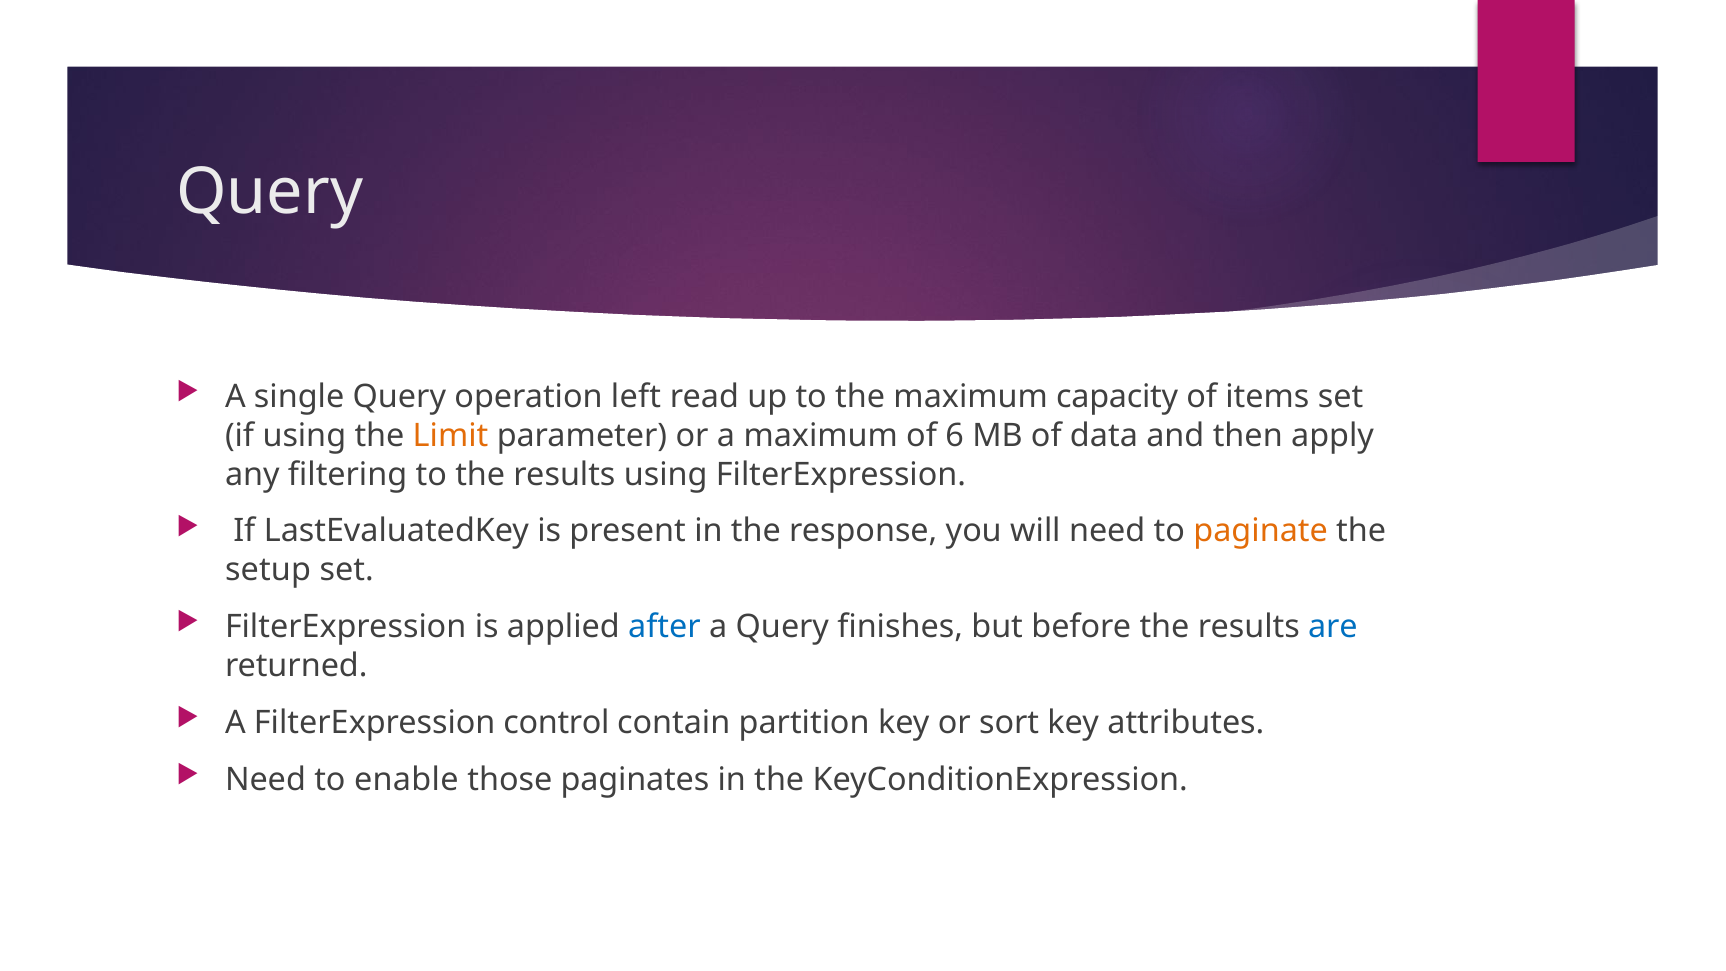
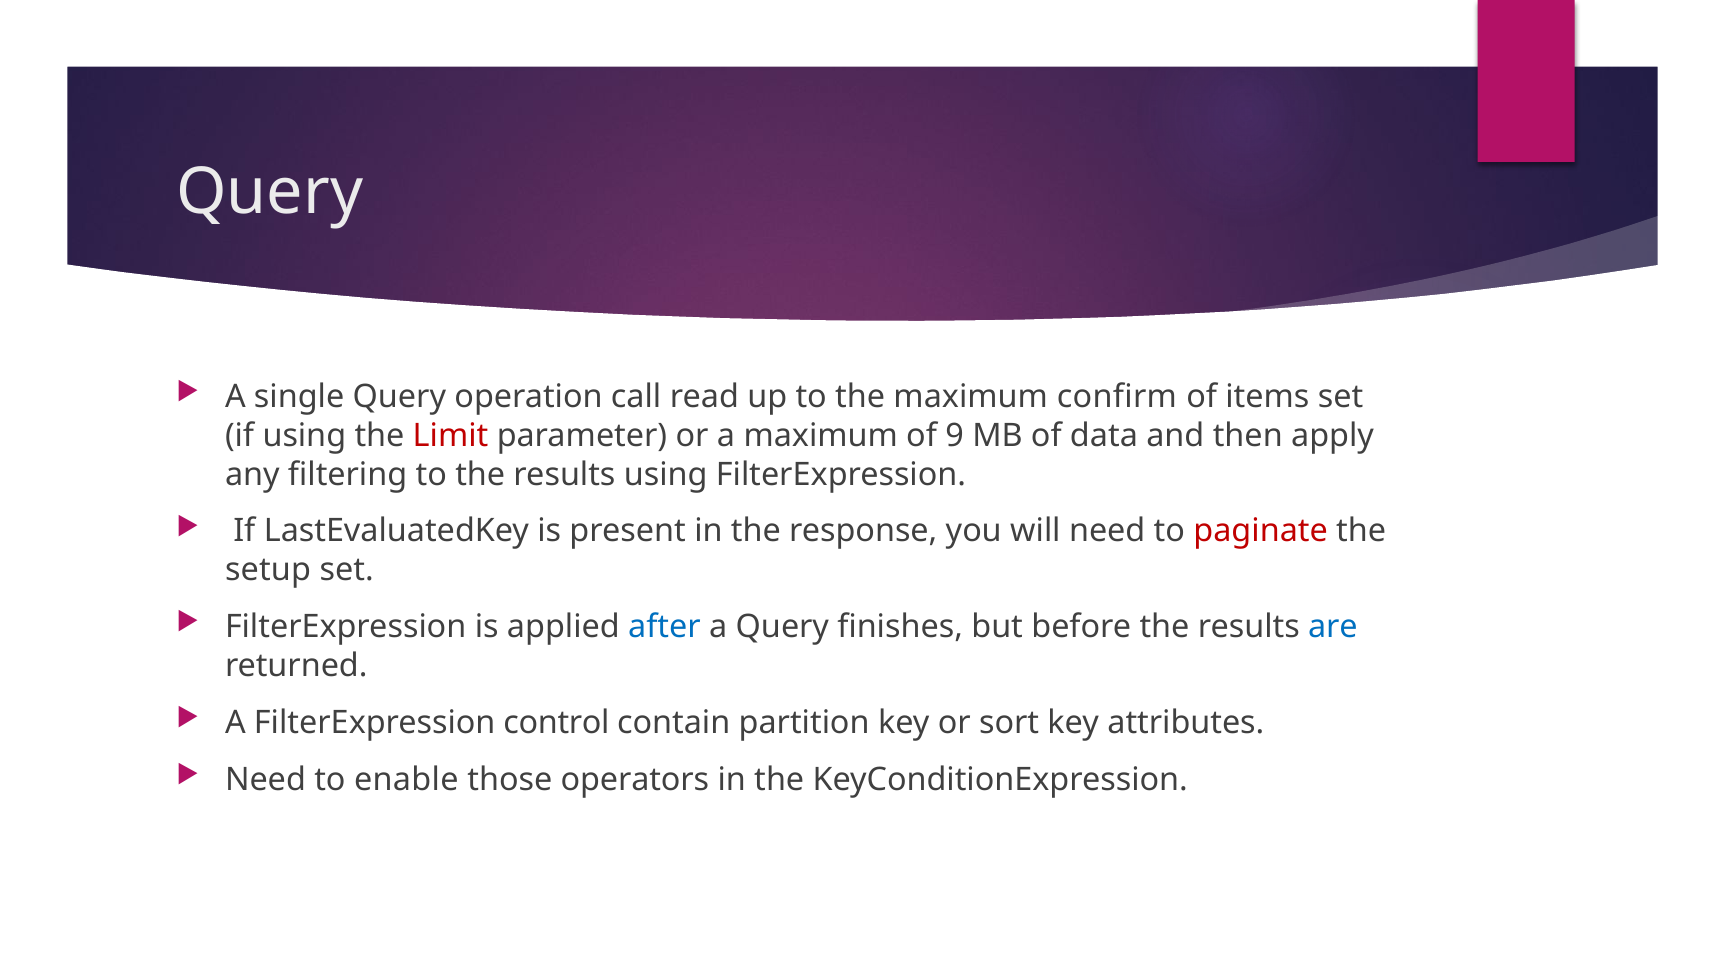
left: left -> call
capacity: capacity -> confirm
Limit colour: orange -> red
6: 6 -> 9
paginate colour: orange -> red
paginates: paginates -> operators
